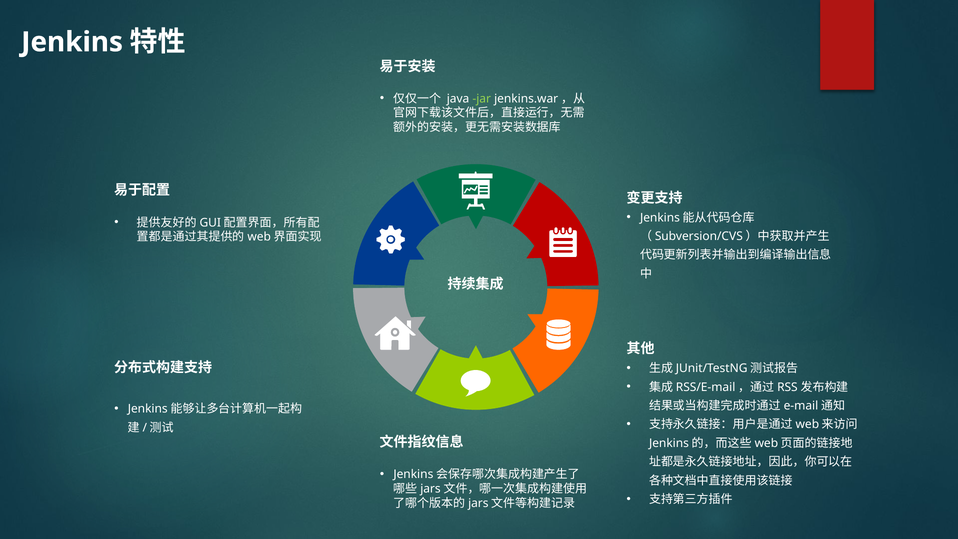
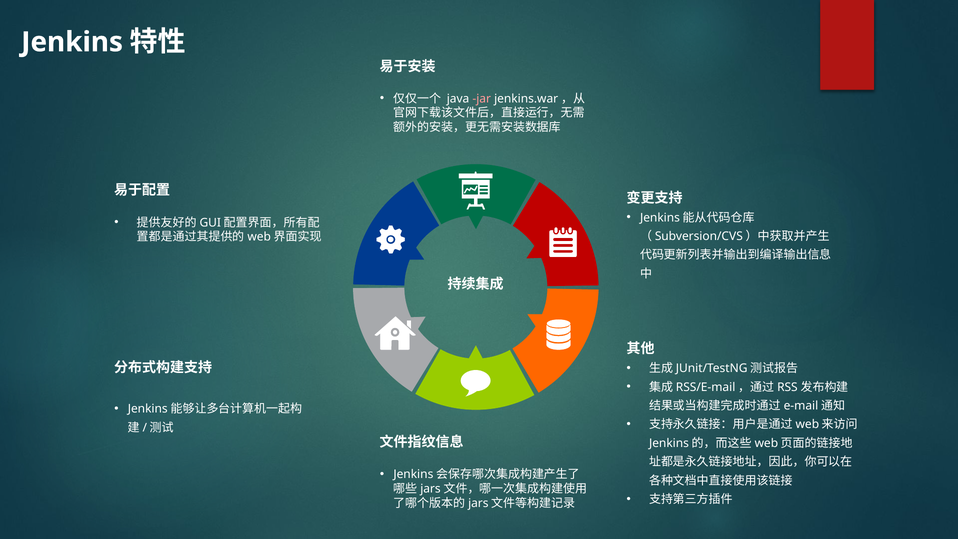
jar colour: light green -> pink
